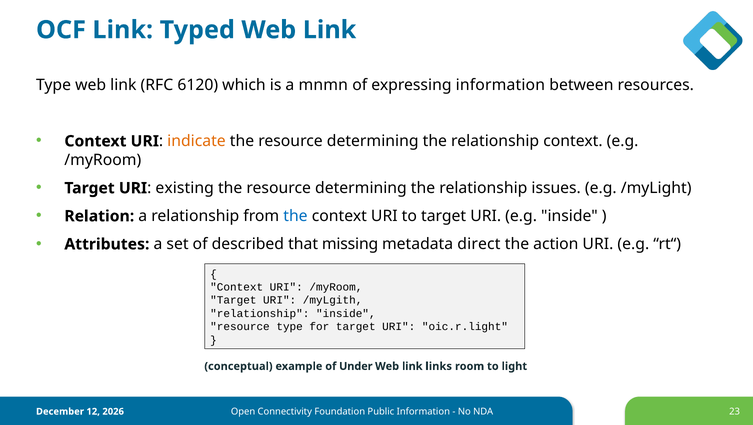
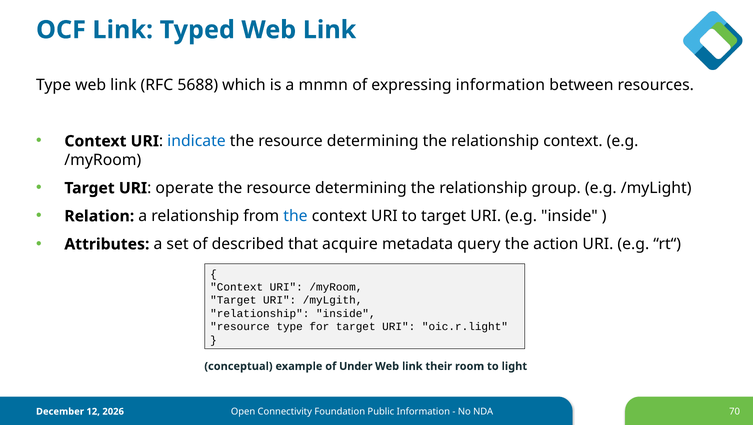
6120: 6120 -> 5688
indicate colour: orange -> blue
existing: existing -> operate
issues: issues -> group
missing: missing -> acquire
direct: direct -> query
links: links -> their
23: 23 -> 70
